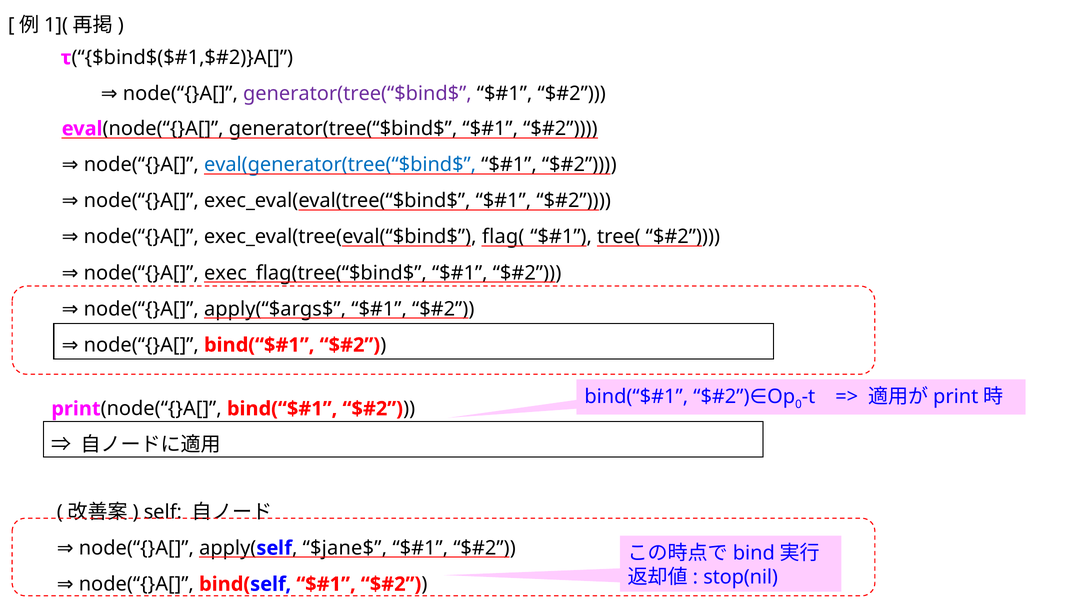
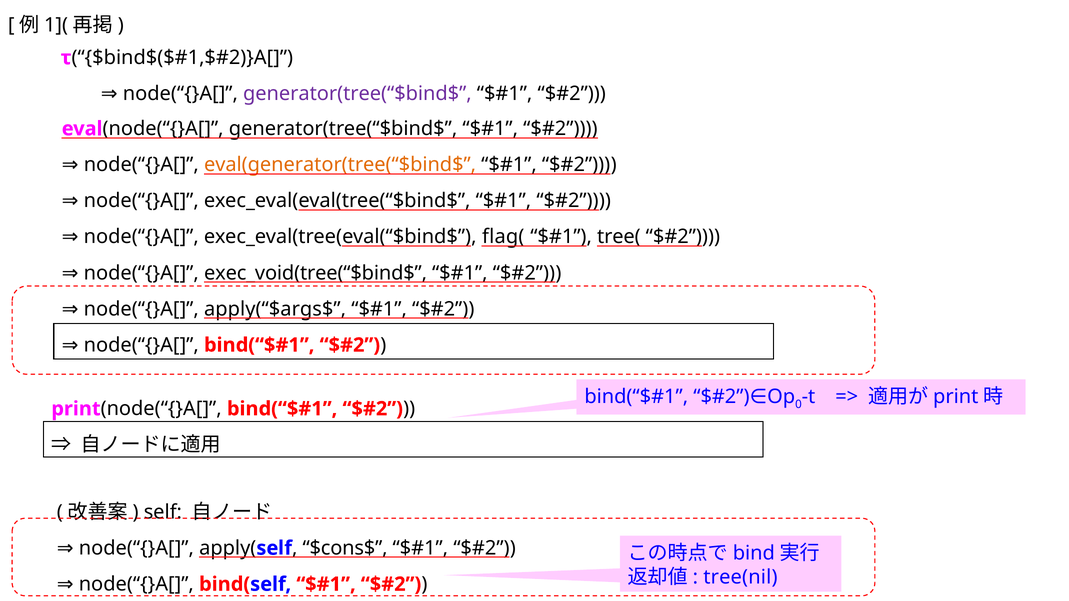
eval(generator(tree(“$bind$ colour: blue -> orange
exec_flag(tree(“$bind$: exec_flag(tree(“$bind$ -> exec_void(tree(“$bind$
$jane$: $jane$ -> $cons$
stop(nil: stop(nil -> tree(nil
